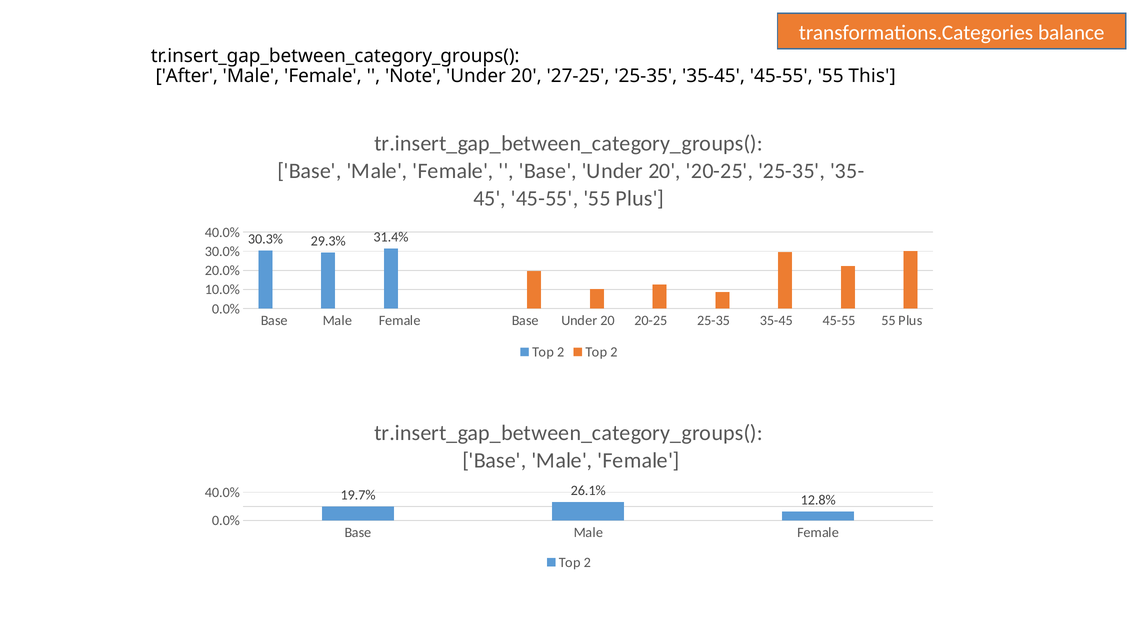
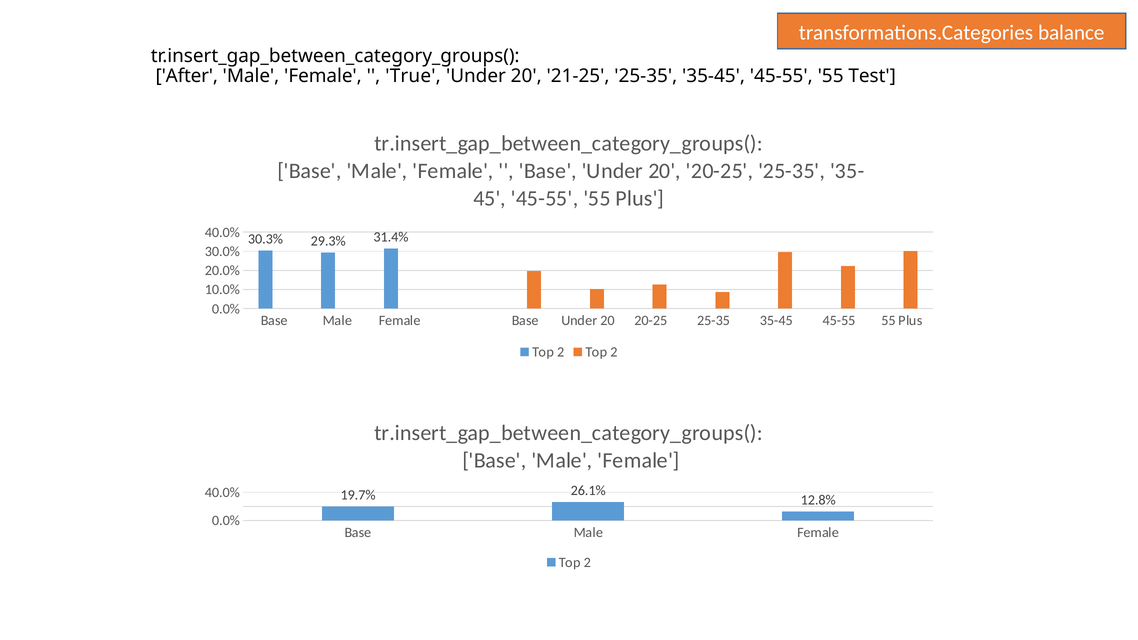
Note: Note -> True
27-25: 27-25 -> 21-25
This: This -> Test
